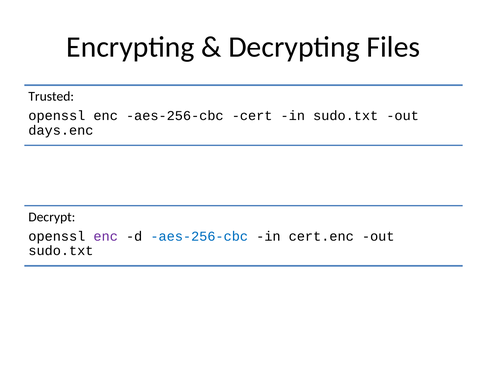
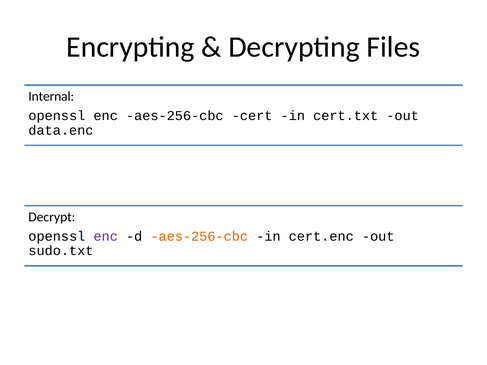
Trusted: Trusted -> Internal
in sudo.txt: sudo.txt -> cert.txt
days.enc: days.enc -> data.enc
aes-256-cbc at (199, 236) colour: blue -> orange
